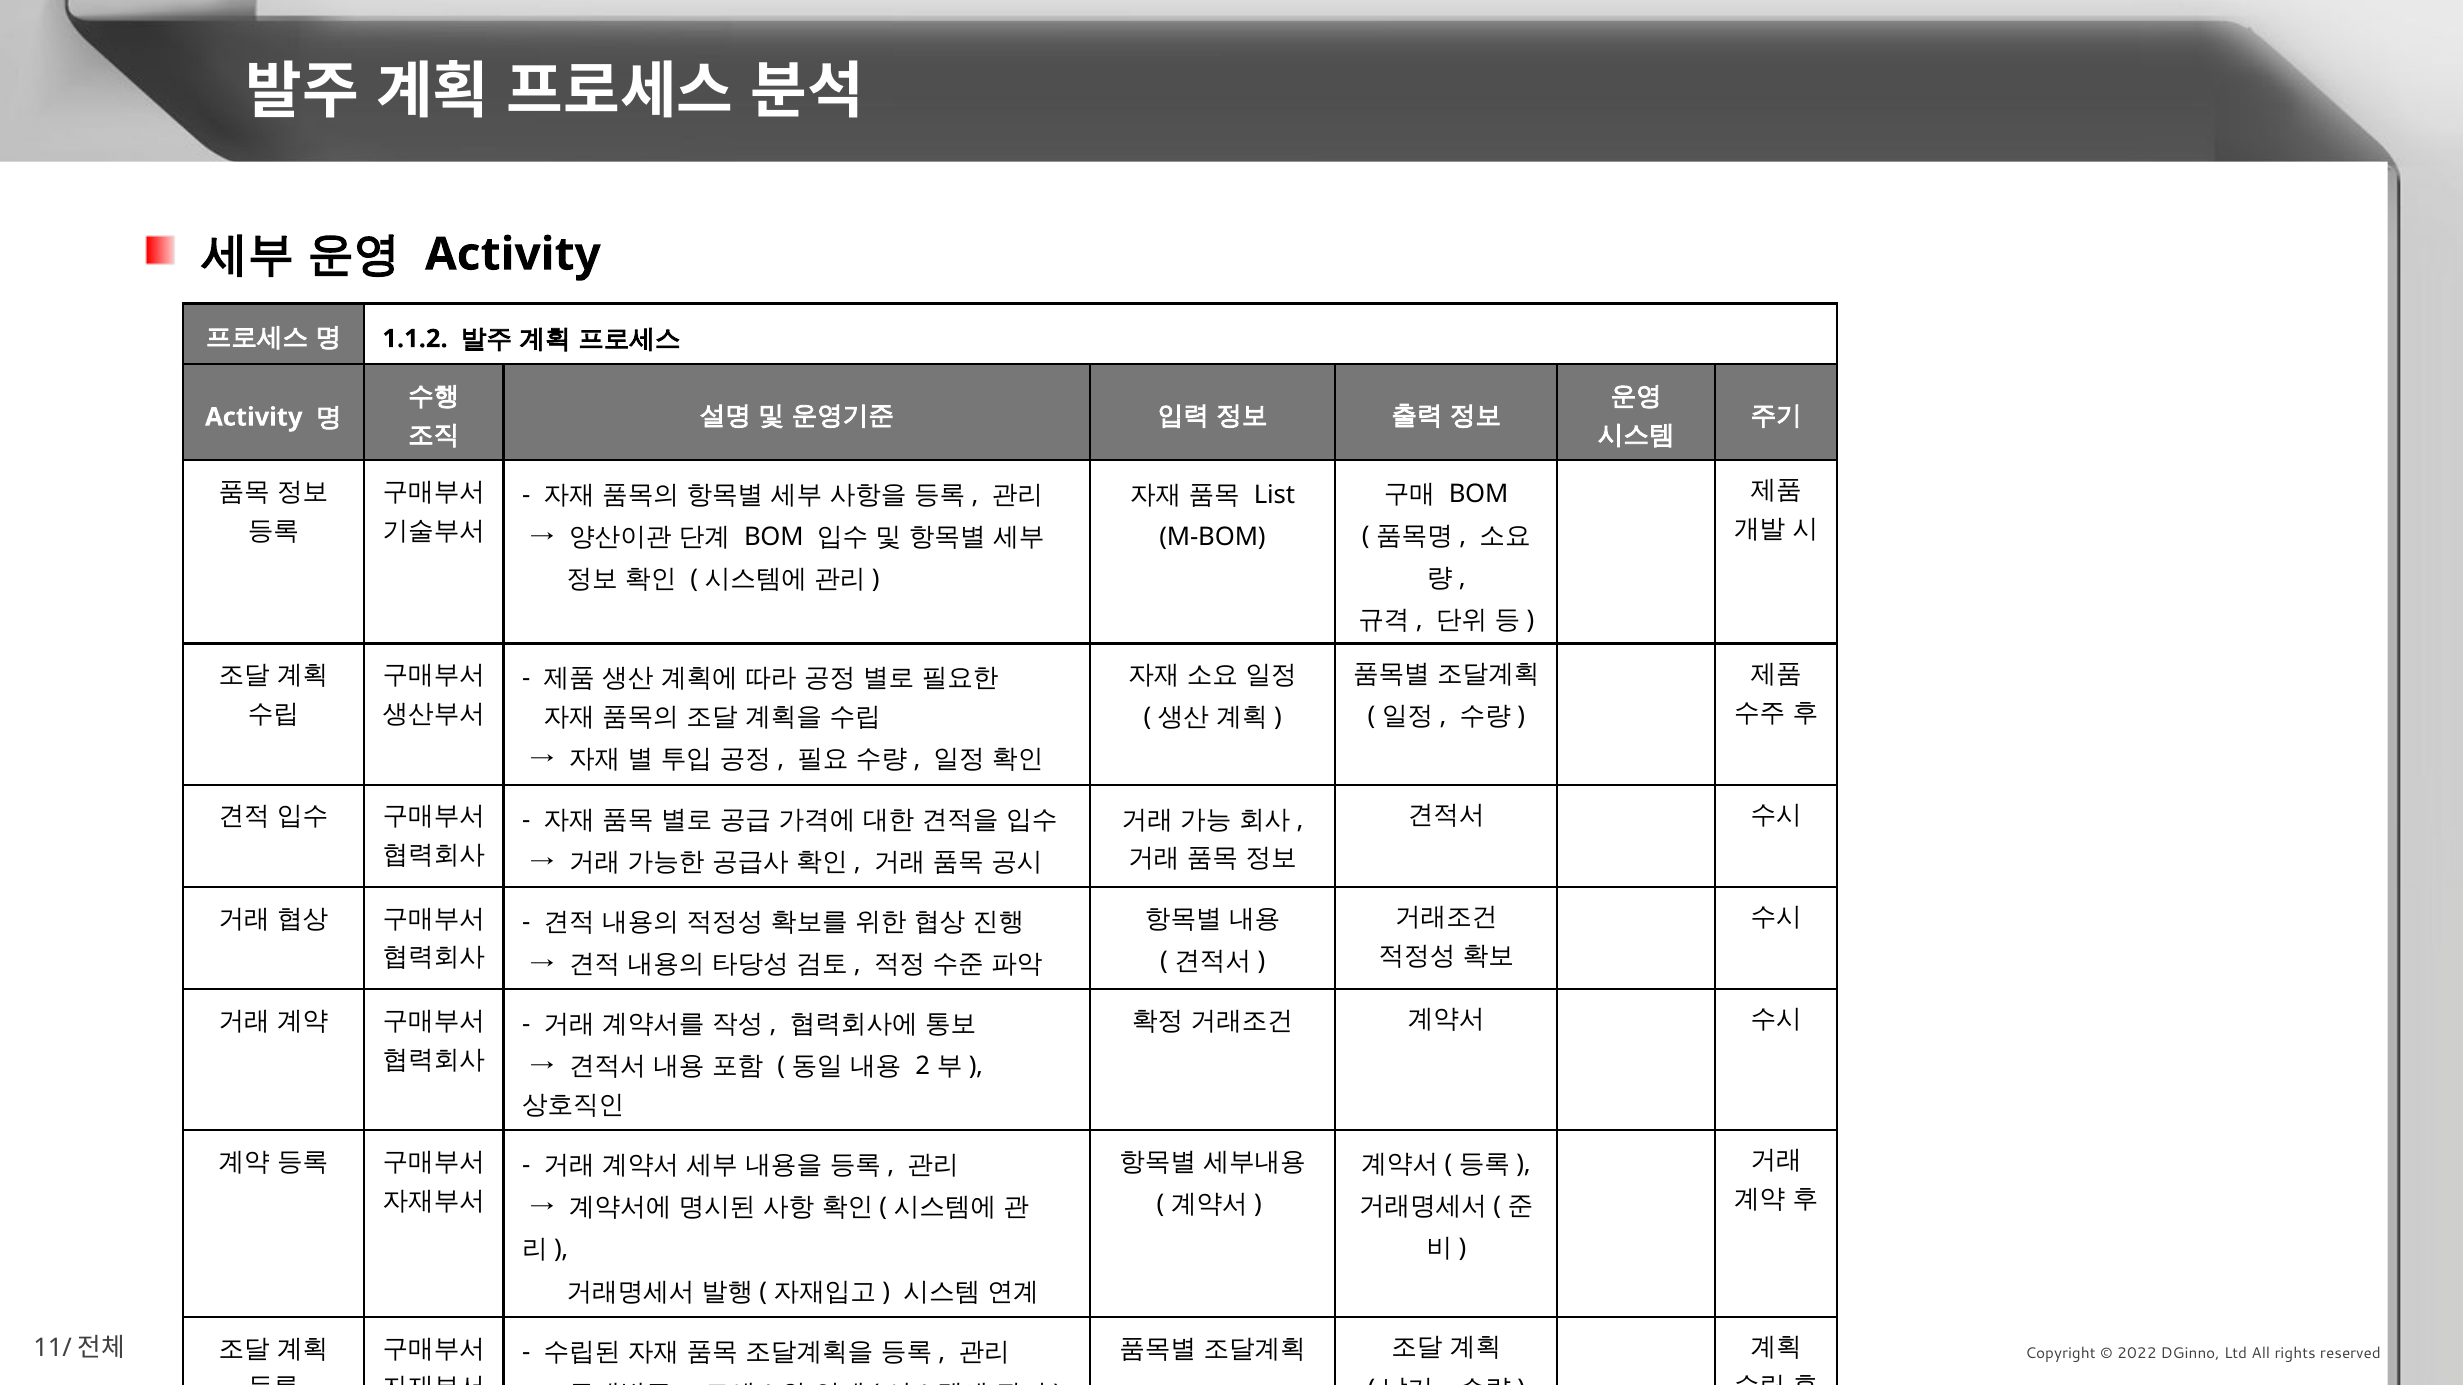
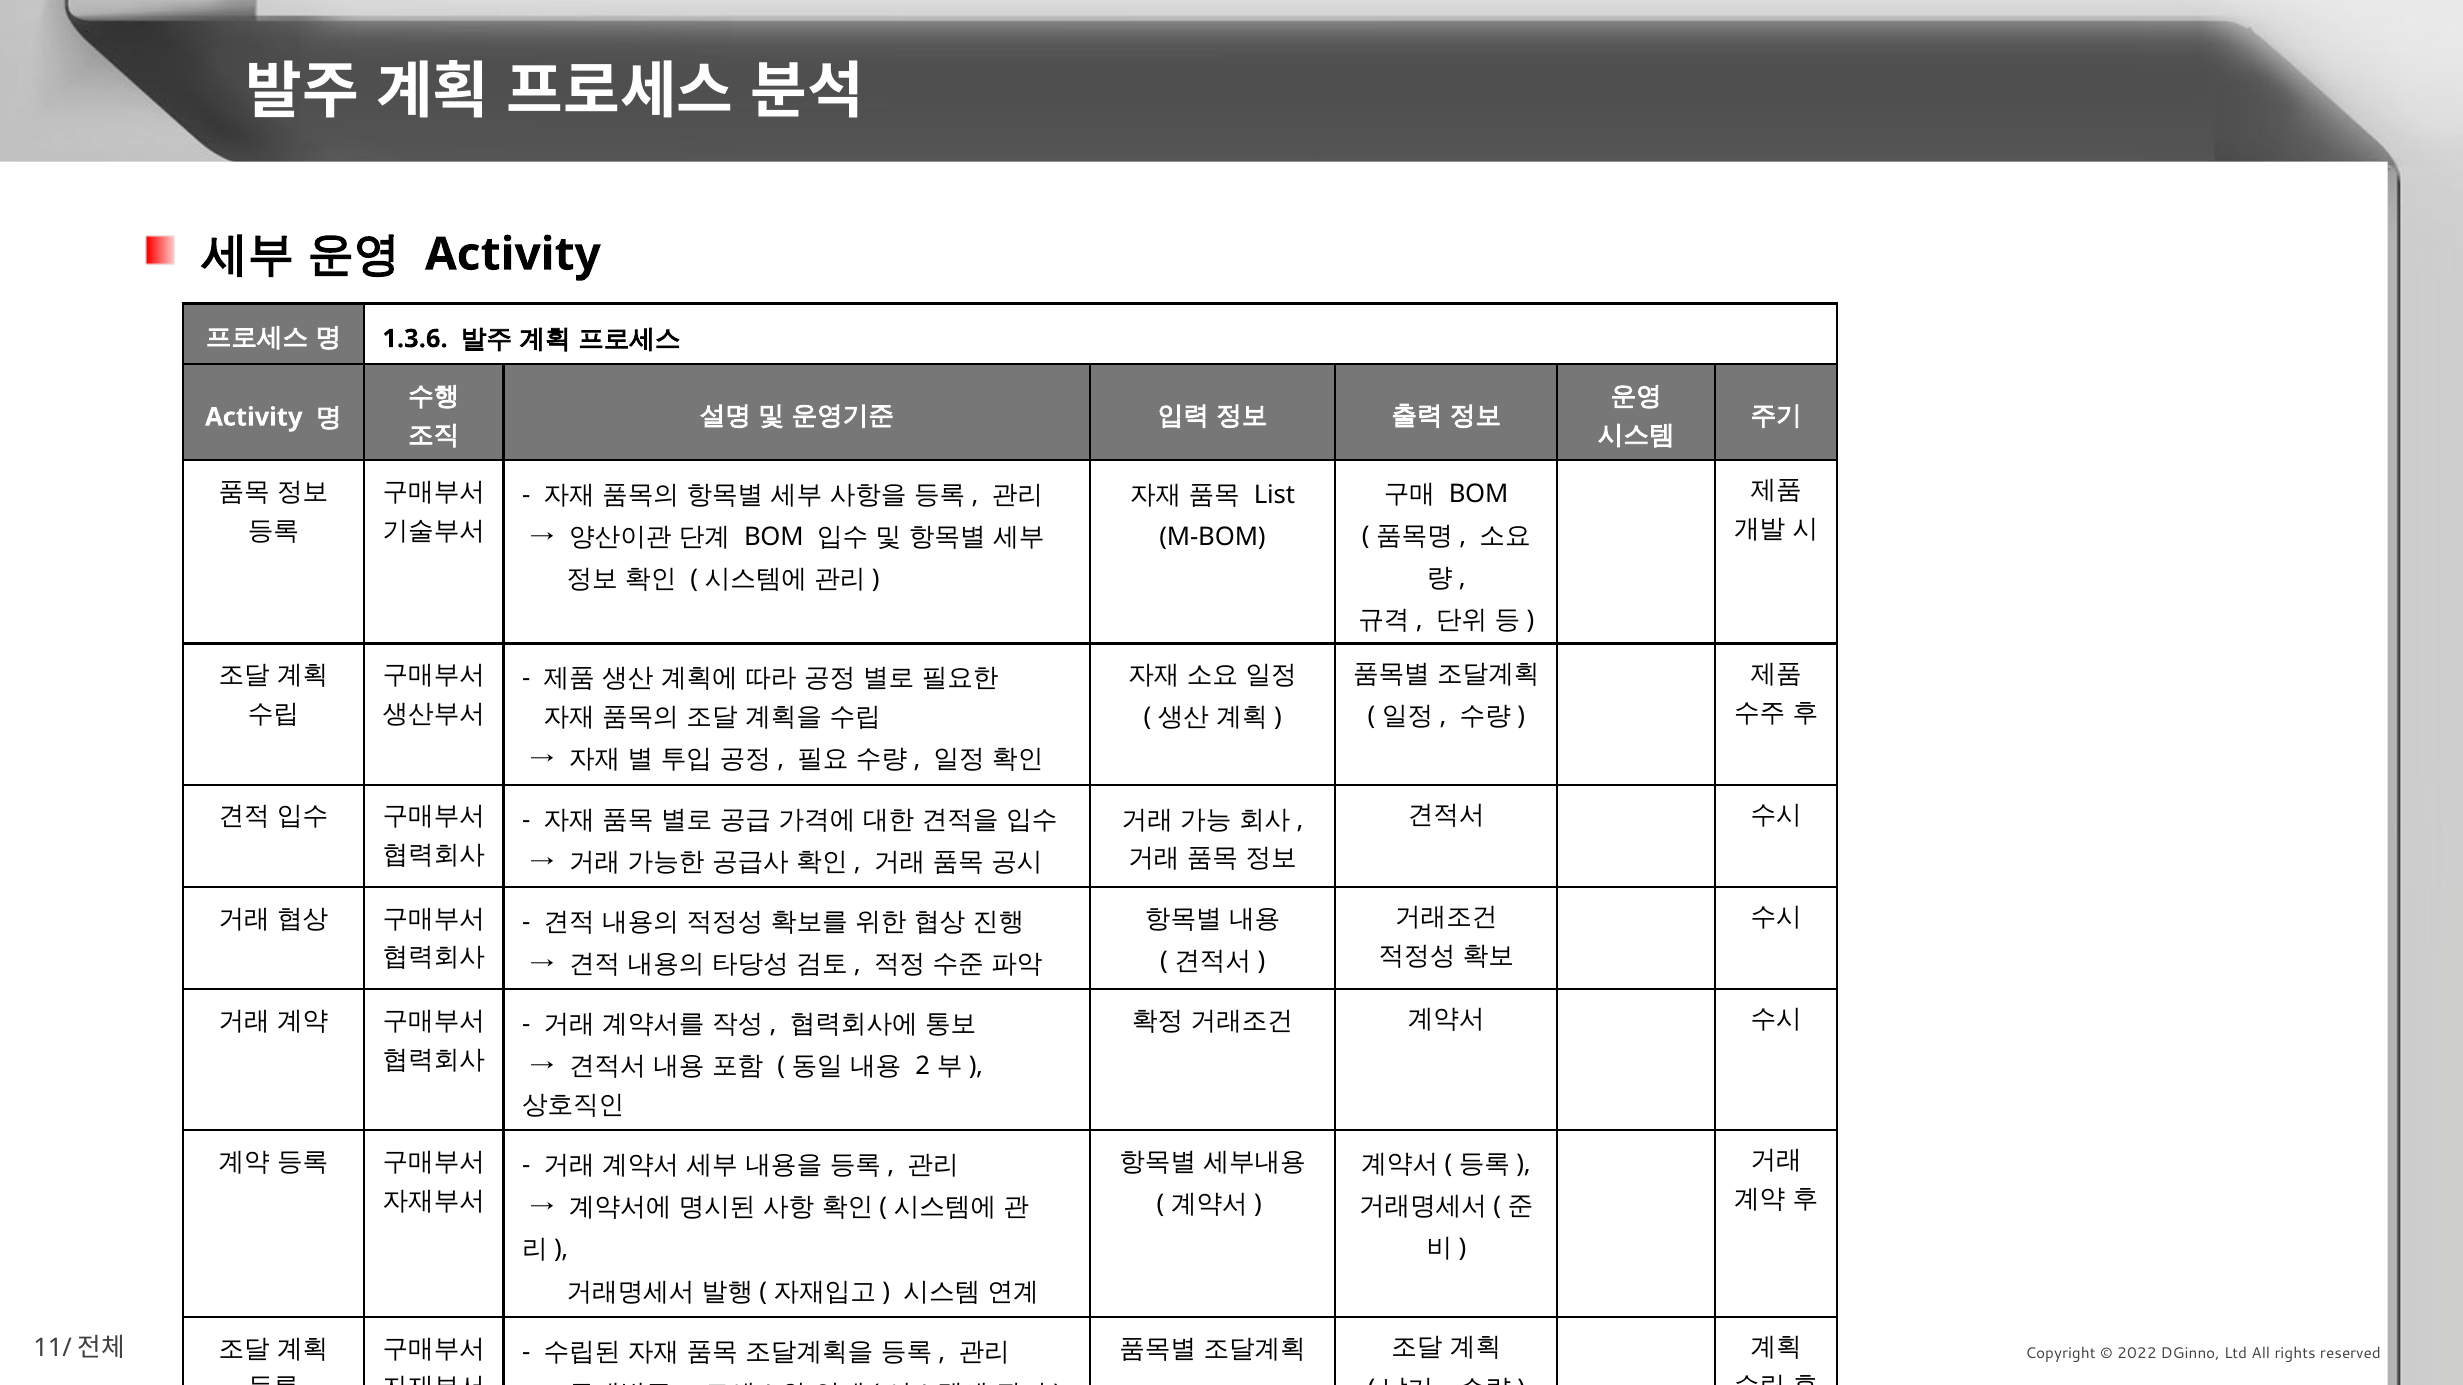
1.1.2: 1.1.2 -> 1.3.6
